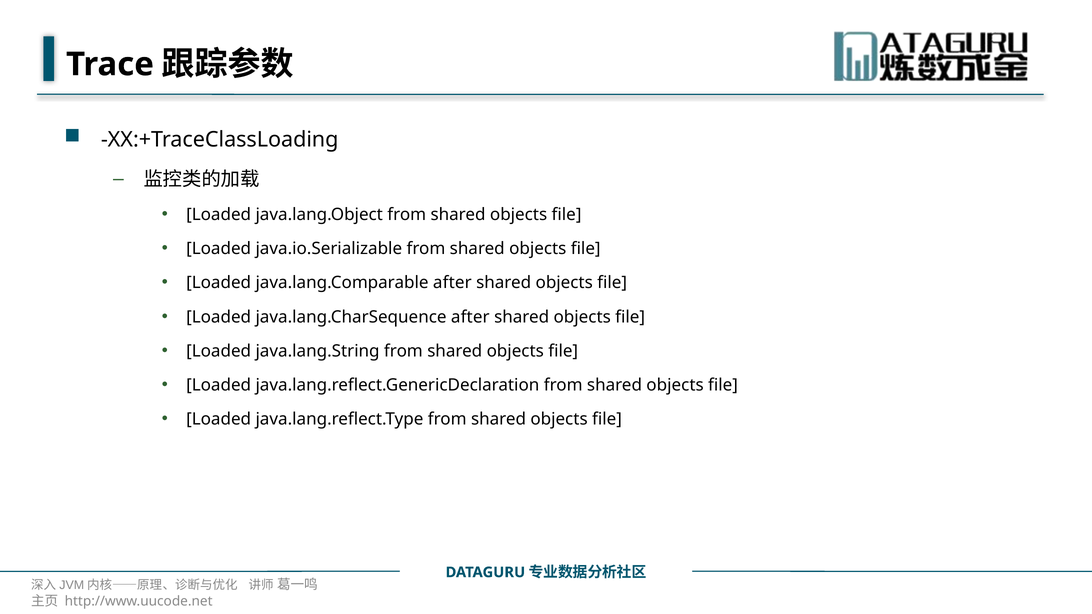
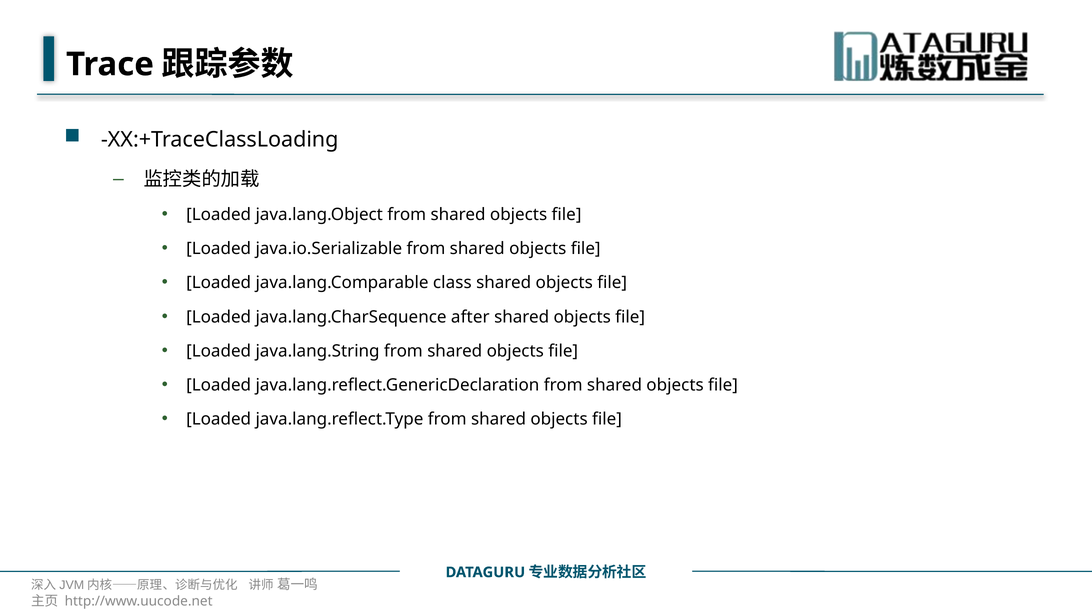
java.lang.Comparable after: after -> class
